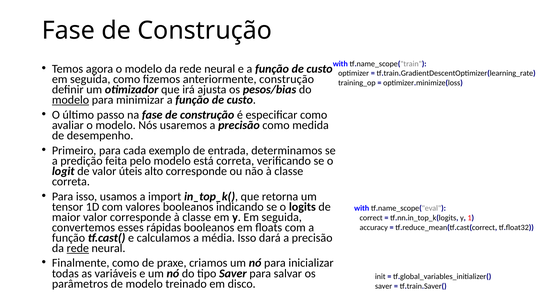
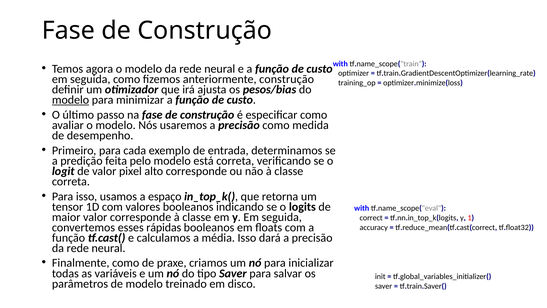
úteis: úteis -> pixel
import: import -> espaço
rede at (78, 248) underline: present -> none
